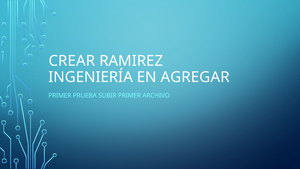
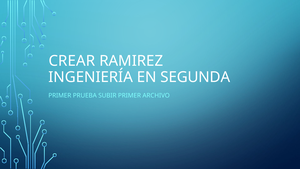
AGREGAR: AGREGAR -> SEGUNDA
